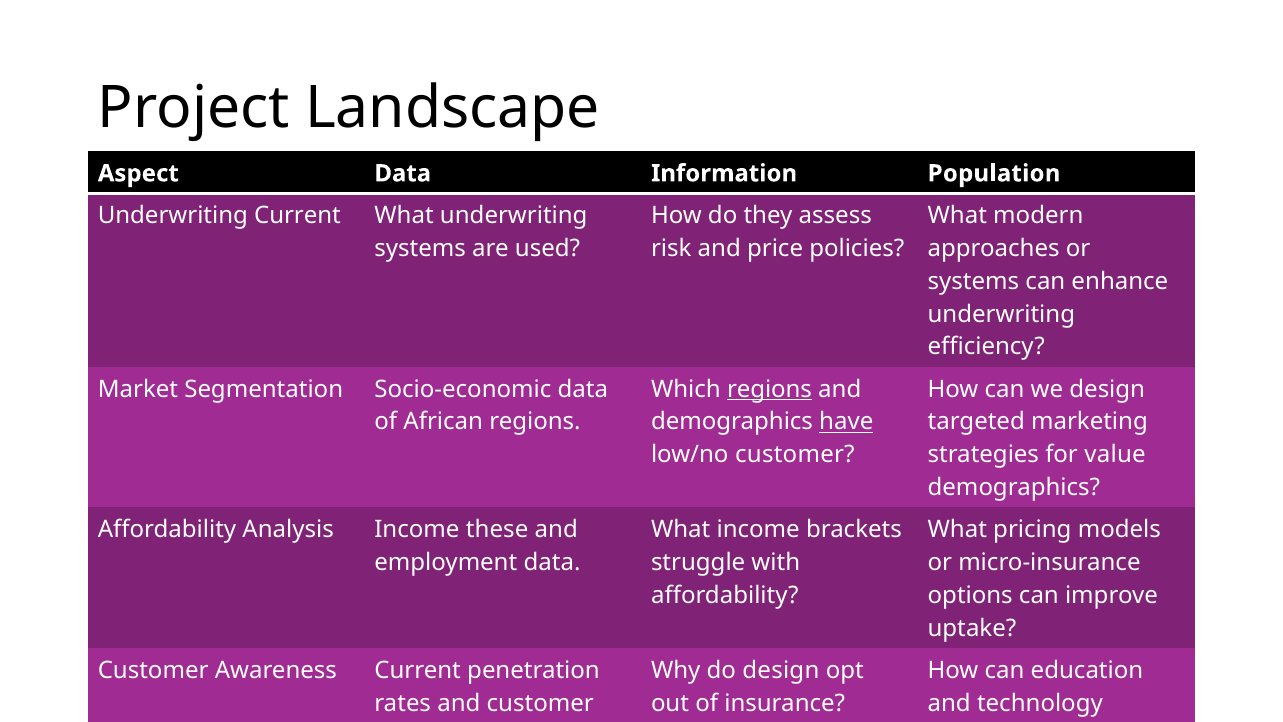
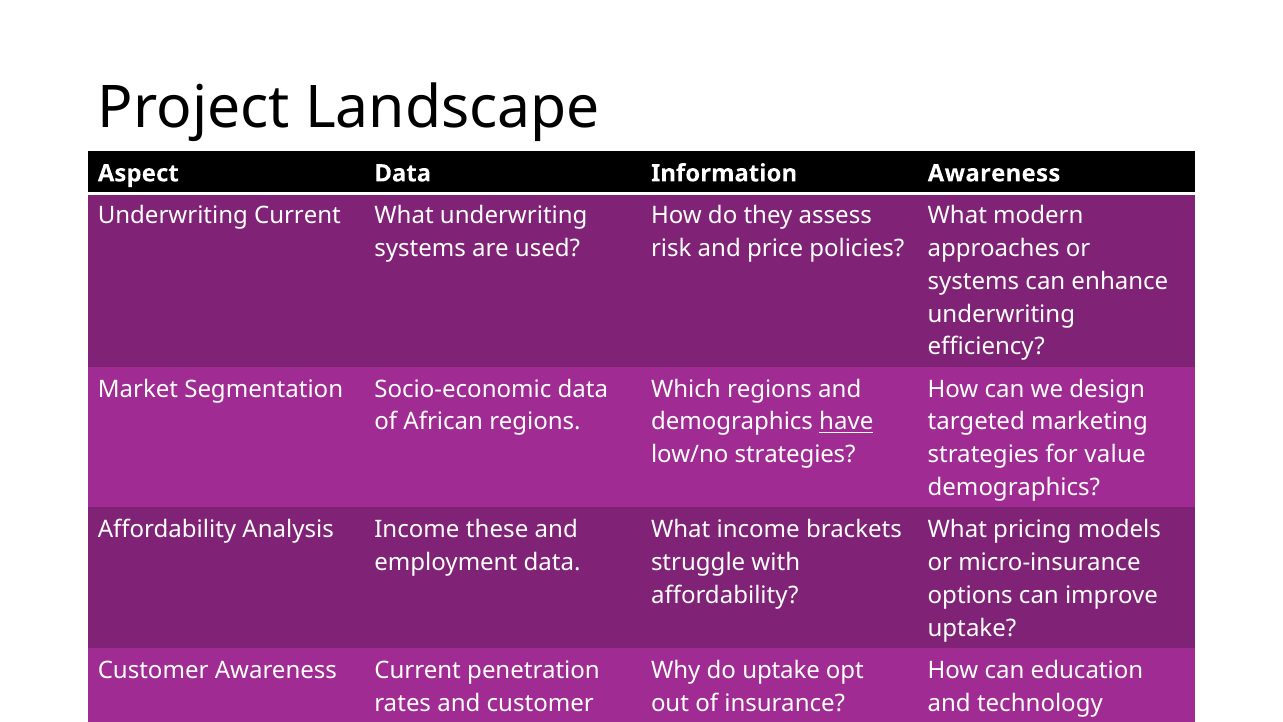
Information Population: Population -> Awareness
regions at (770, 389) underline: present -> none
low/no customer: customer -> strategies
do design: design -> uptake
